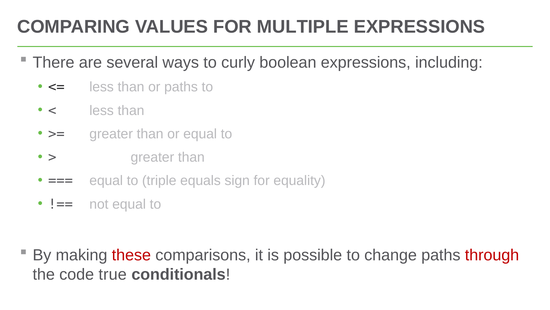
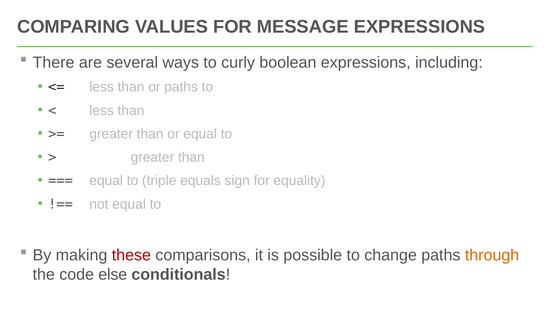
MULTIPLE: MULTIPLE -> MESSAGE
through colour: red -> orange
true: true -> else
